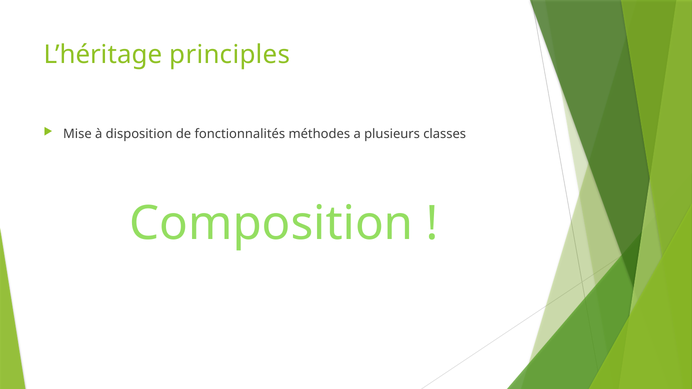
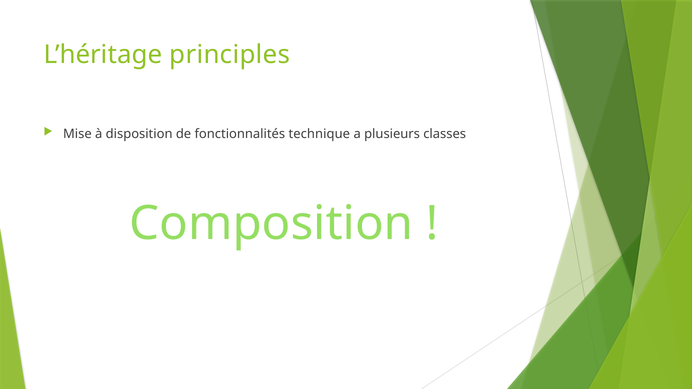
méthodes: méthodes -> technique
